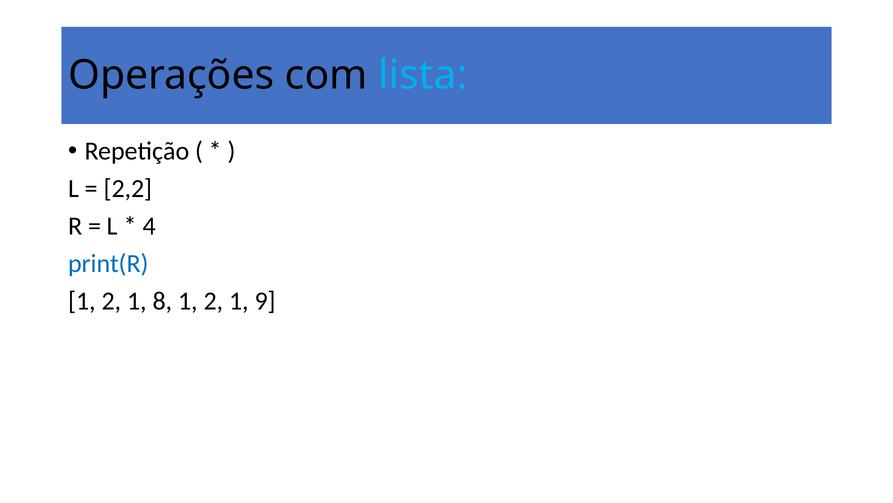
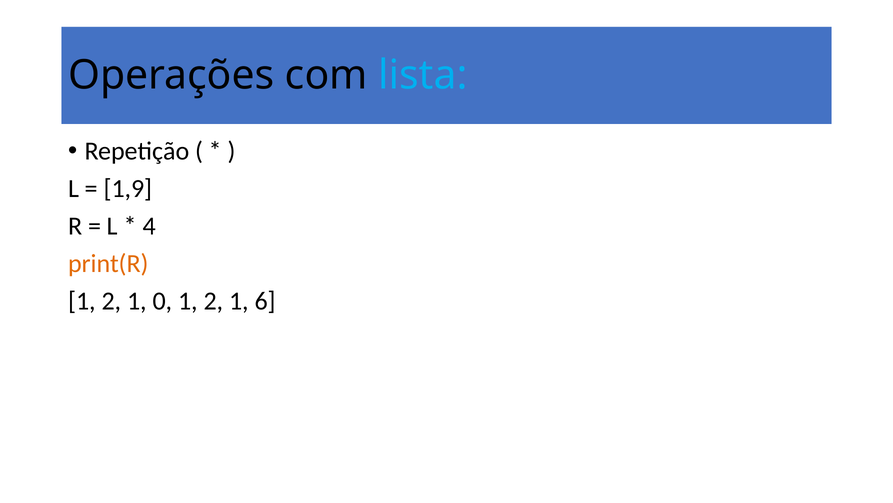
2,2: 2,2 -> 1,9
print(R colour: blue -> orange
8: 8 -> 0
9: 9 -> 6
